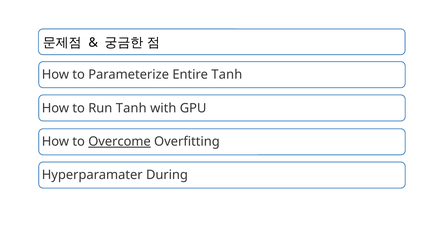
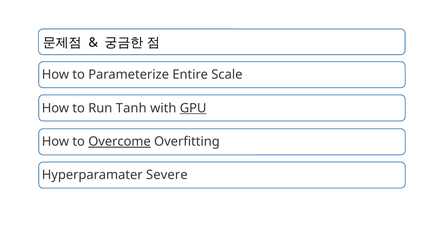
Entire Tanh: Tanh -> Scale
GPU underline: none -> present
During: During -> Severe
